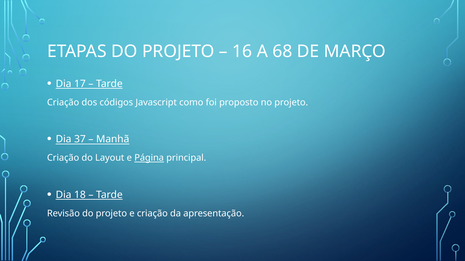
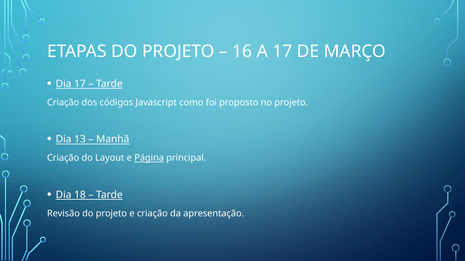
A 68: 68 -> 17
37: 37 -> 13
